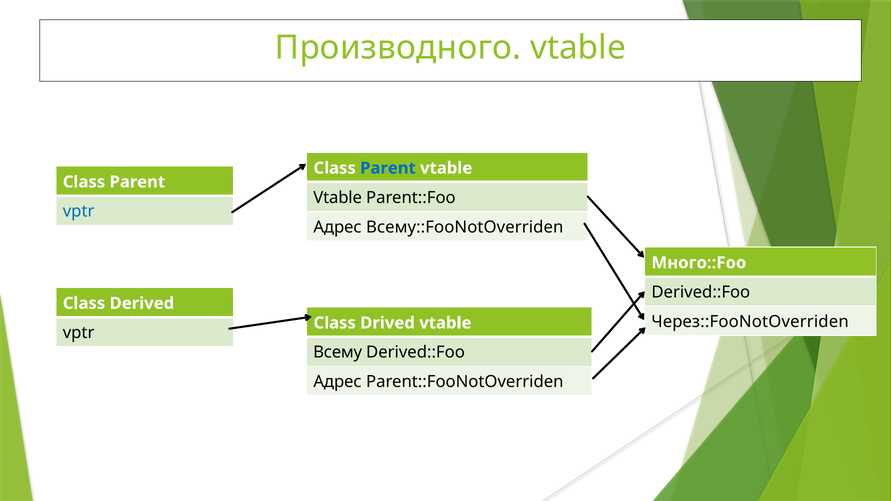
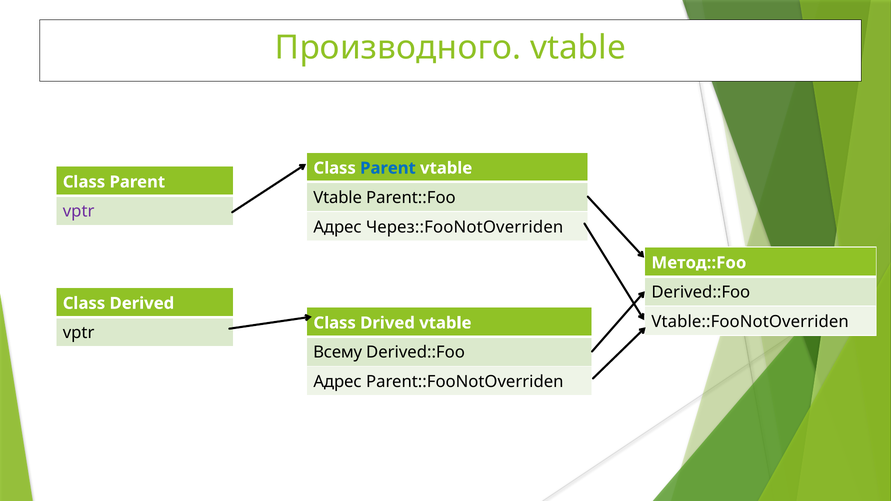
vptr at (79, 211) colour: blue -> purple
Всему::FooNotOverriden: Всему::FooNotOverriden -> Через::FooNotOverriden
Много::Foo: Много::Foo -> Метод::Foo
Через::FooNotOverriden: Через::FooNotOverriden -> Vtable::FooNotOverriden
